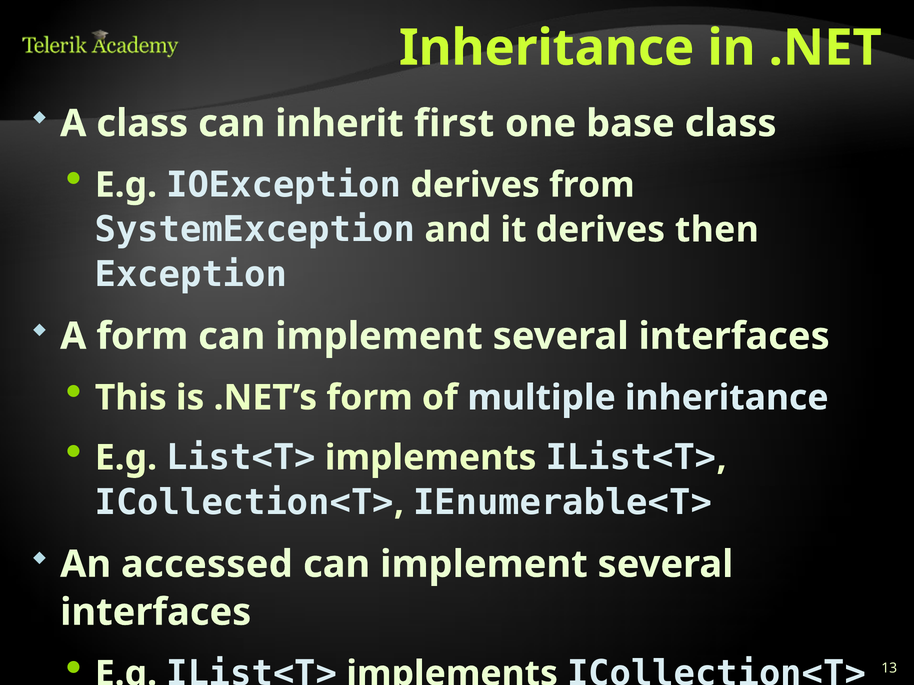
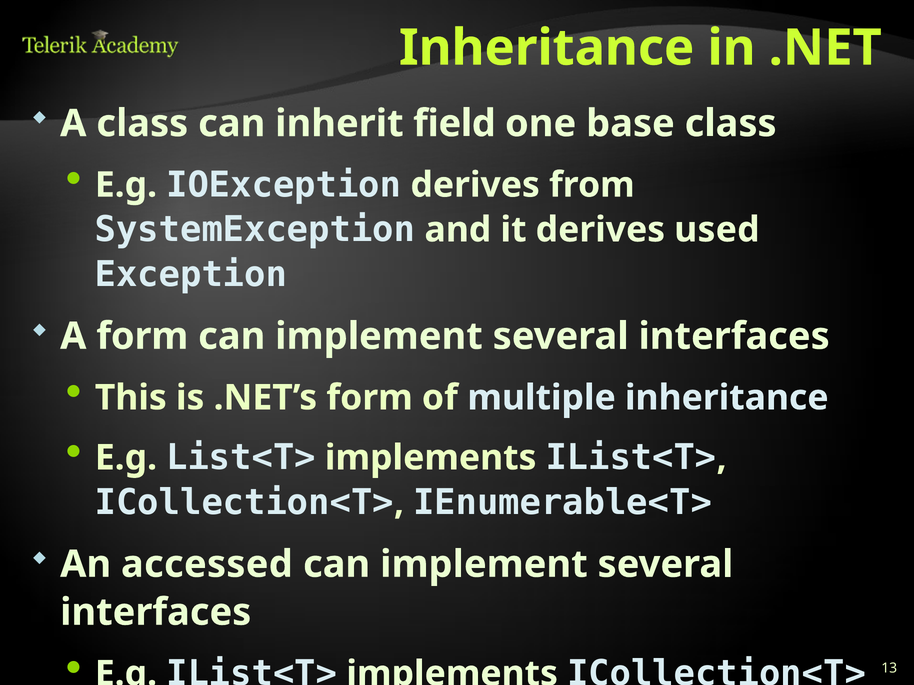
first: first -> field
then: then -> used
